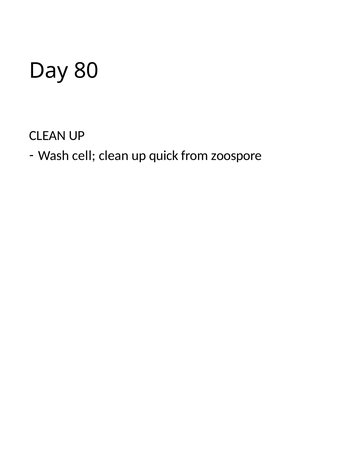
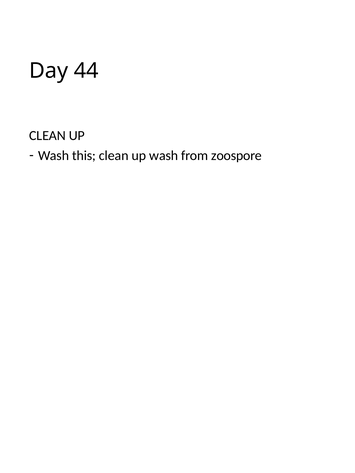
80: 80 -> 44
cell: cell -> this
up quick: quick -> wash
